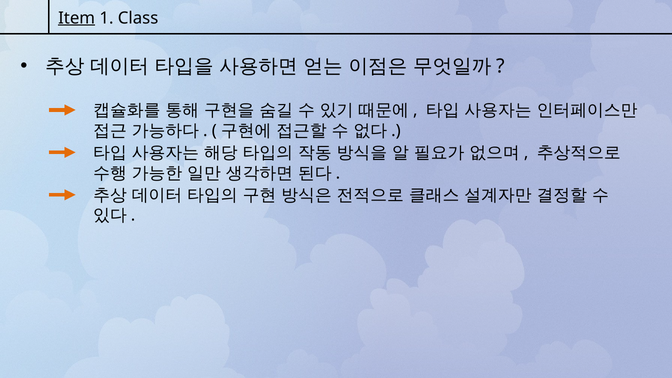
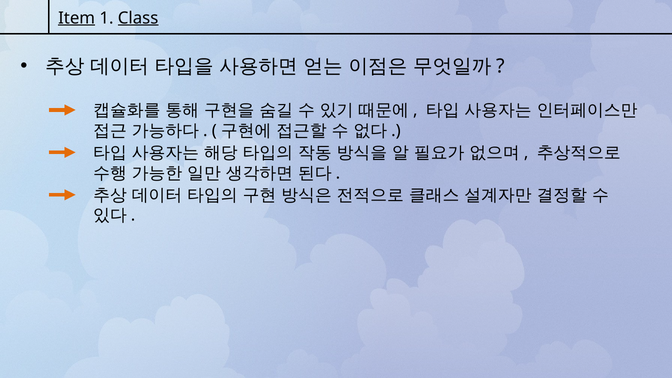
Class underline: none -> present
